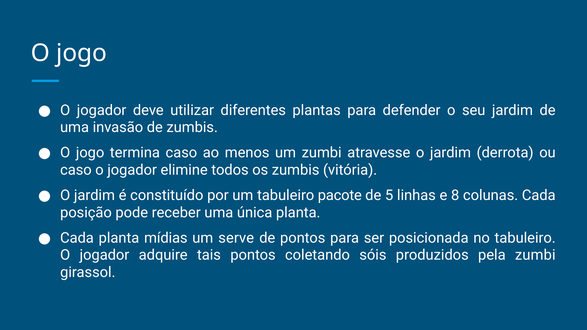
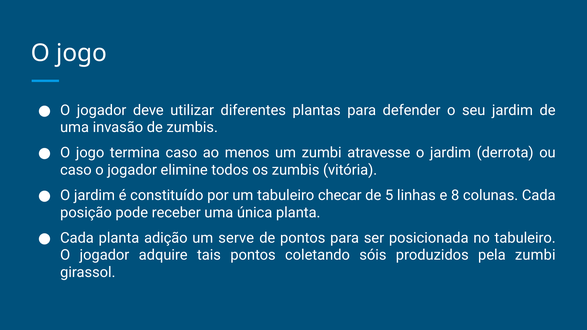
pacote: pacote -> checar
mídias: mídias -> adição
